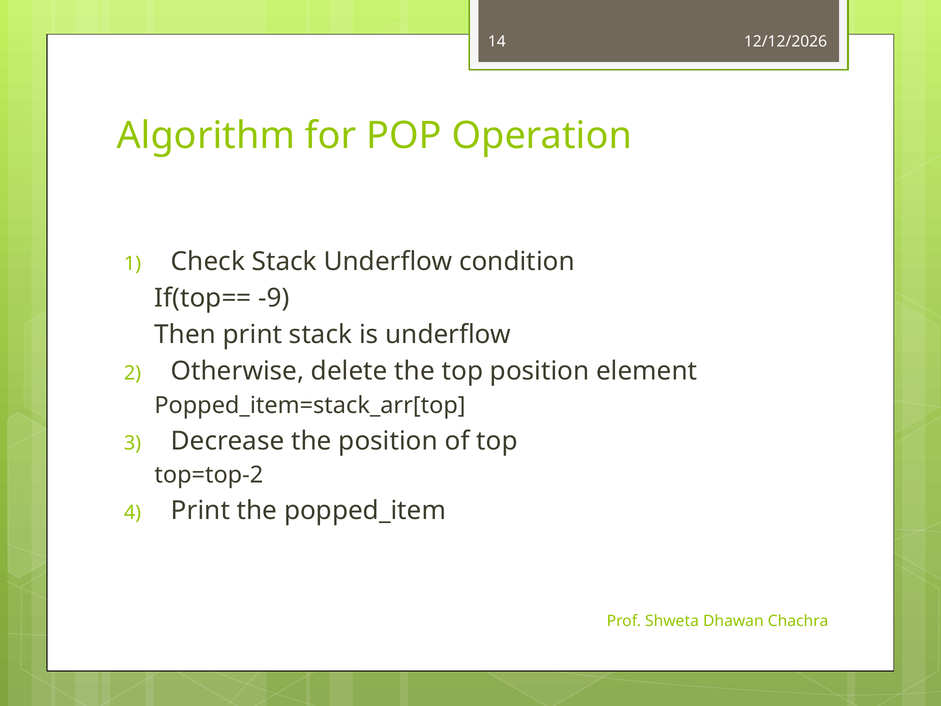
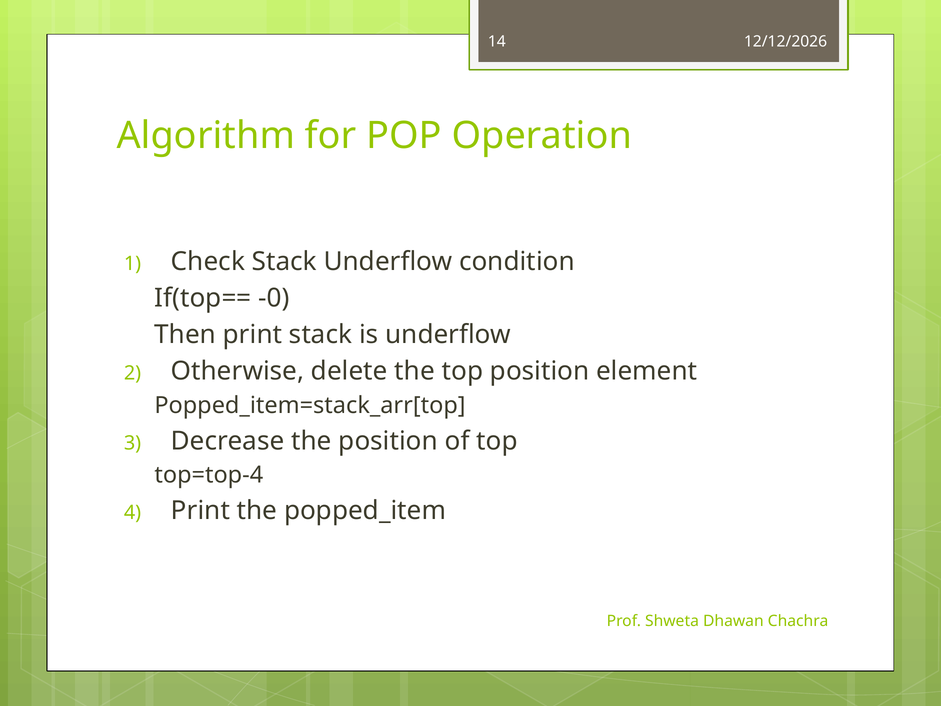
-9: -9 -> -0
top=top-2: top=top-2 -> top=top-4
